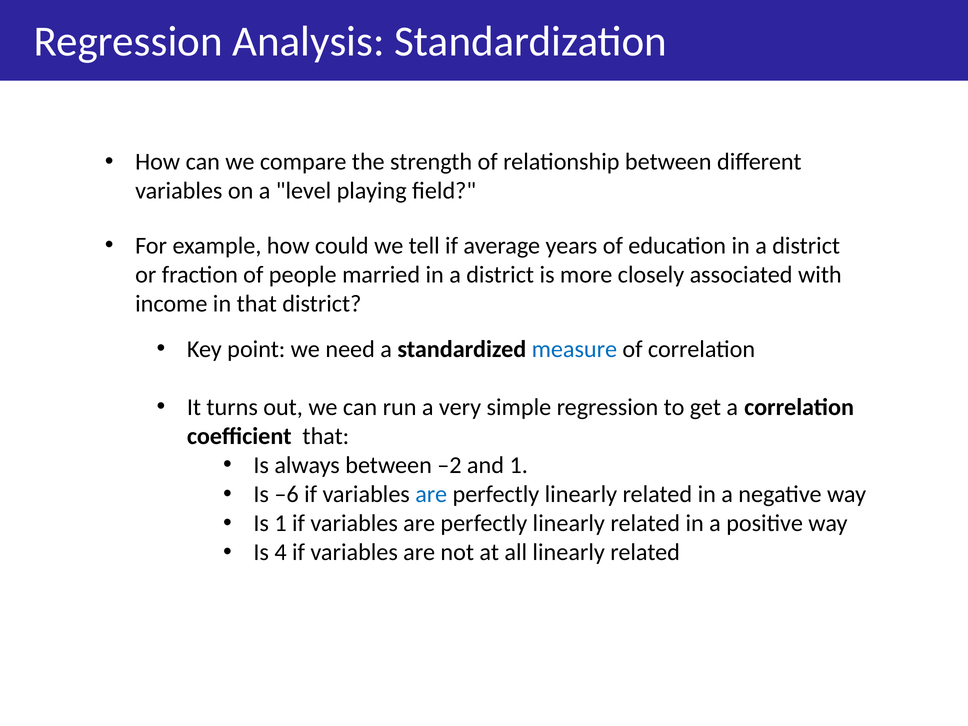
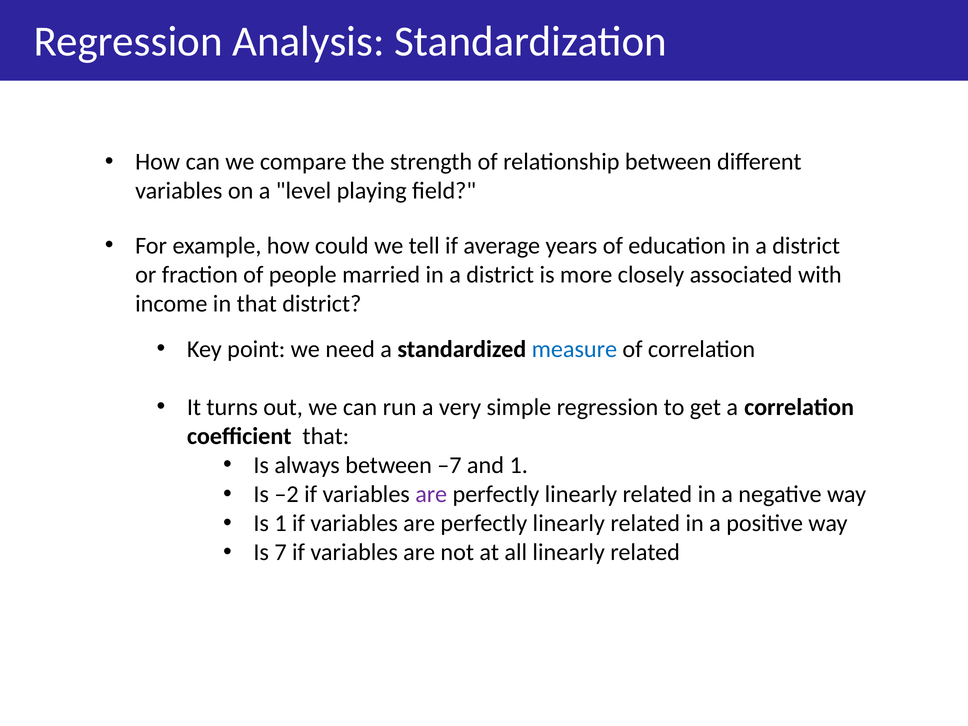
–2: –2 -> –7
–6: –6 -> –2
are at (431, 494) colour: blue -> purple
4: 4 -> 7
